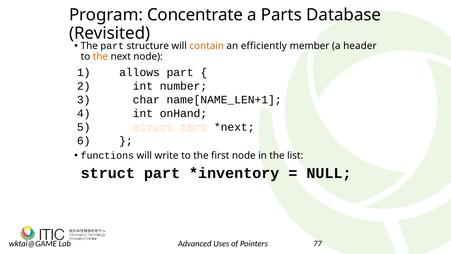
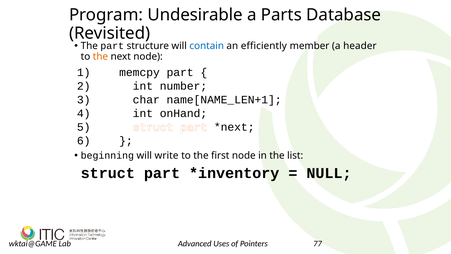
Concentrate: Concentrate -> Undesirable
contain colour: orange -> blue
allows: allows -> memcpy
functions: functions -> beginning
